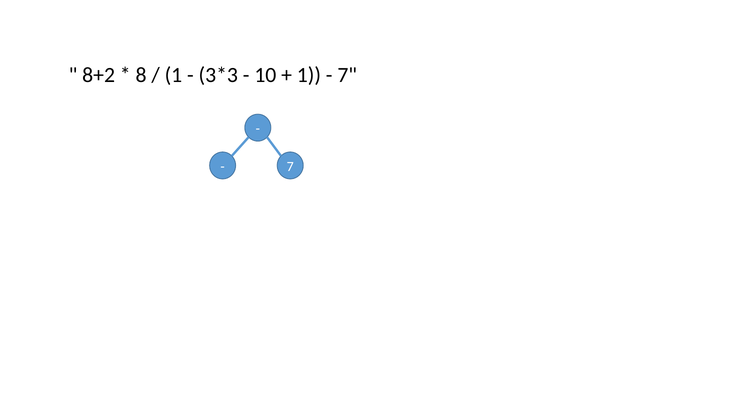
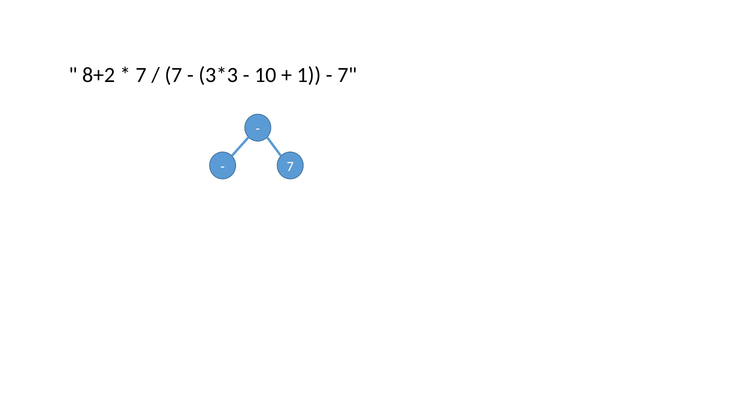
8 at (141, 75): 8 -> 7
1 at (173, 75): 1 -> 7
